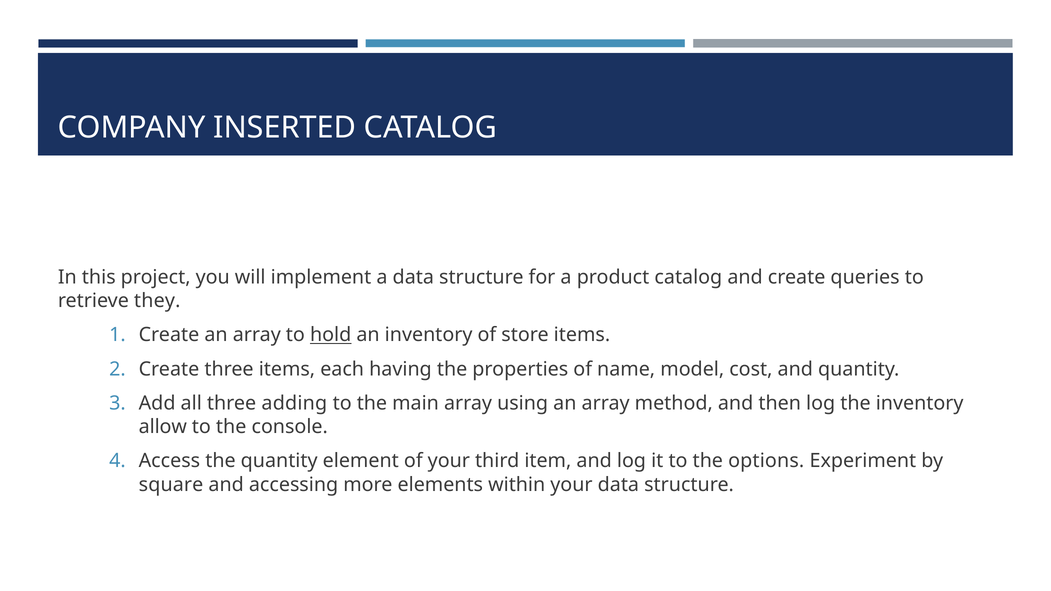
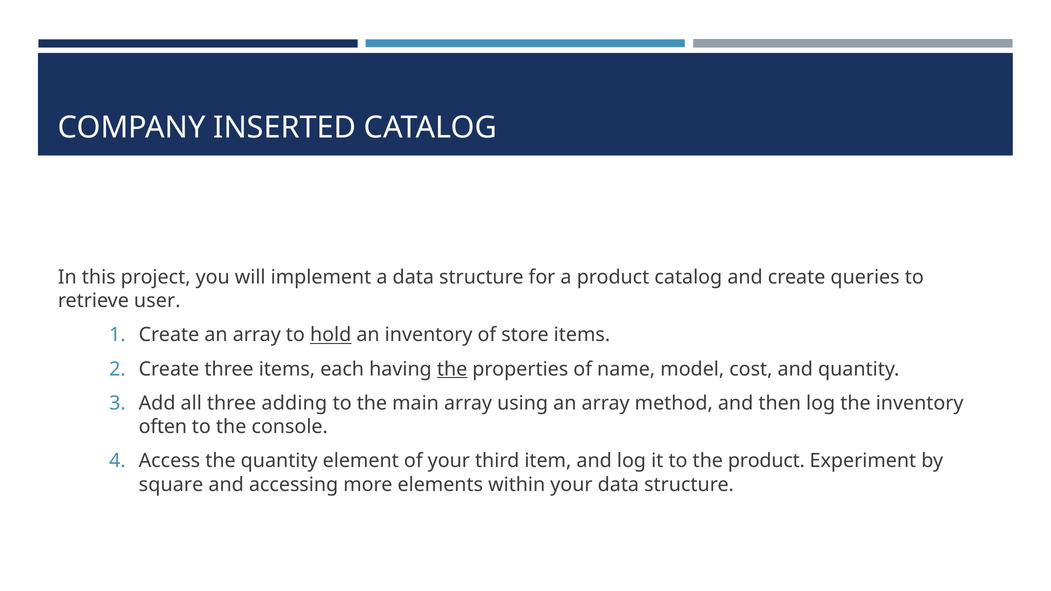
they: they -> user
the at (452, 369) underline: none -> present
allow: allow -> often
the options: options -> product
